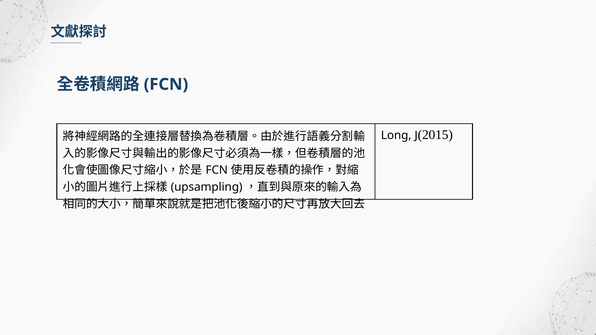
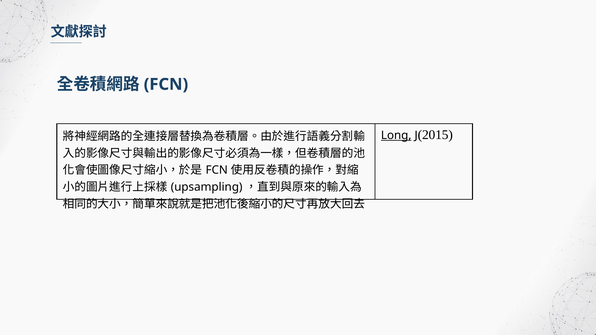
Long underline: none -> present
